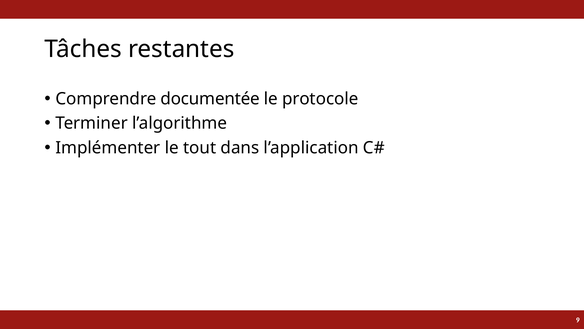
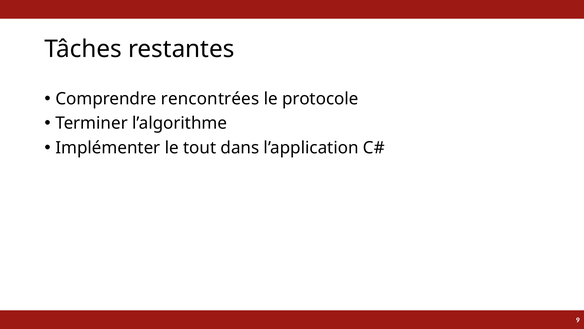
documentée: documentée -> rencontrées
